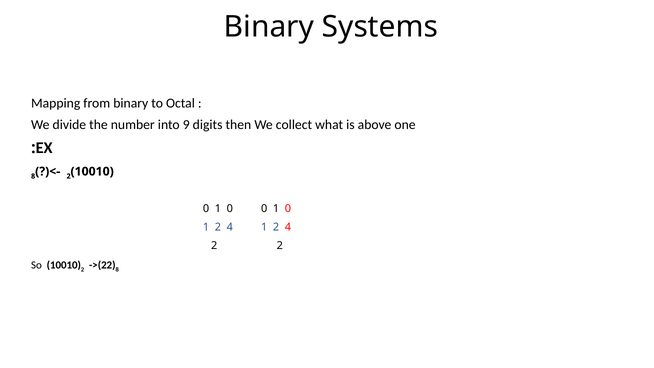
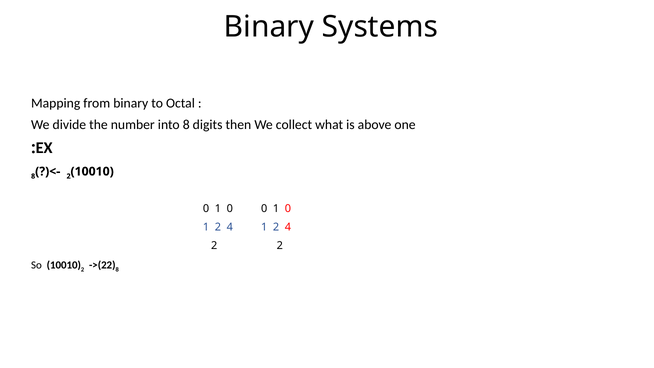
into 9: 9 -> 8
